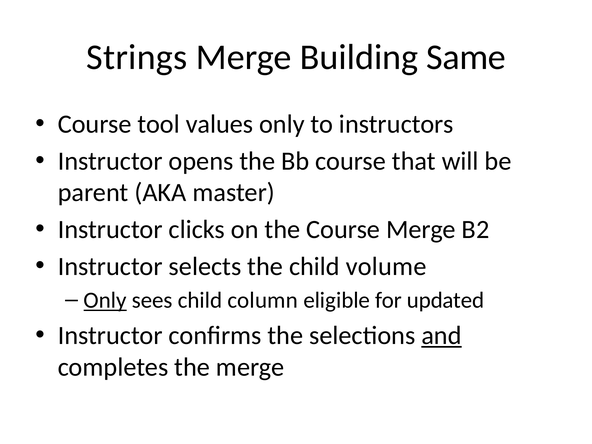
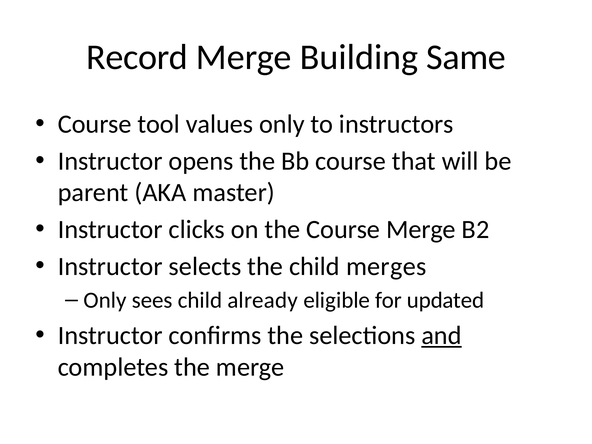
Strings: Strings -> Record
volume: volume -> merges
Only at (105, 300) underline: present -> none
column: column -> already
